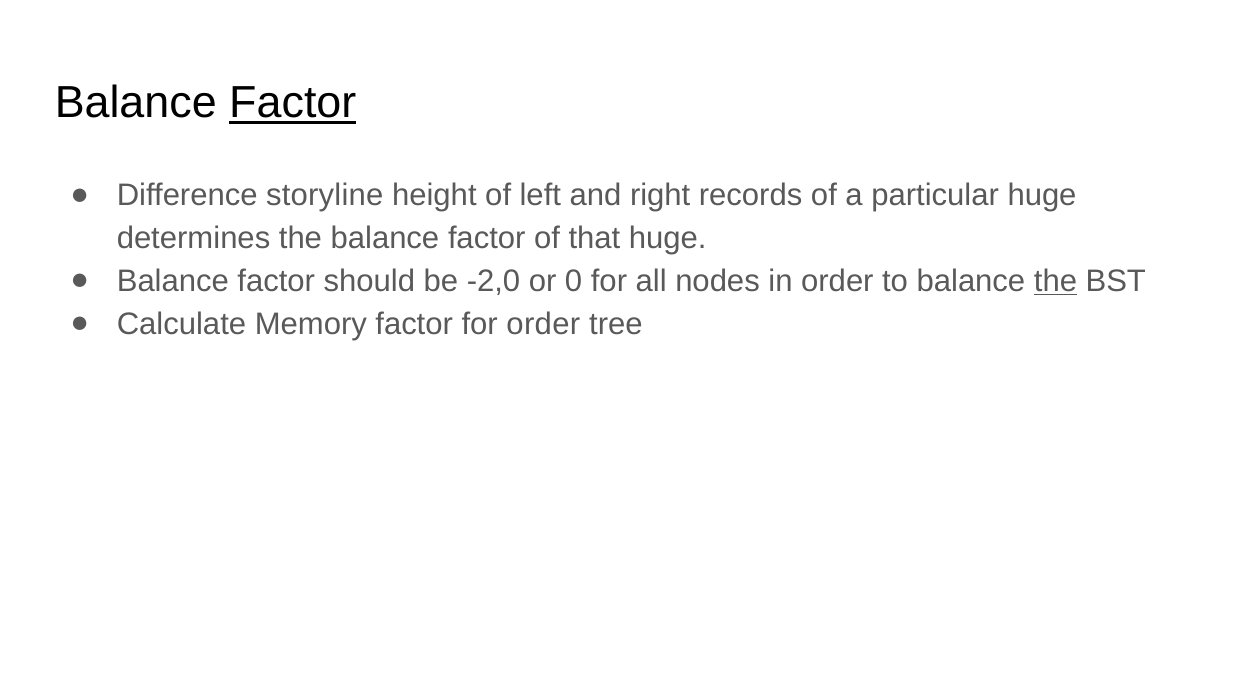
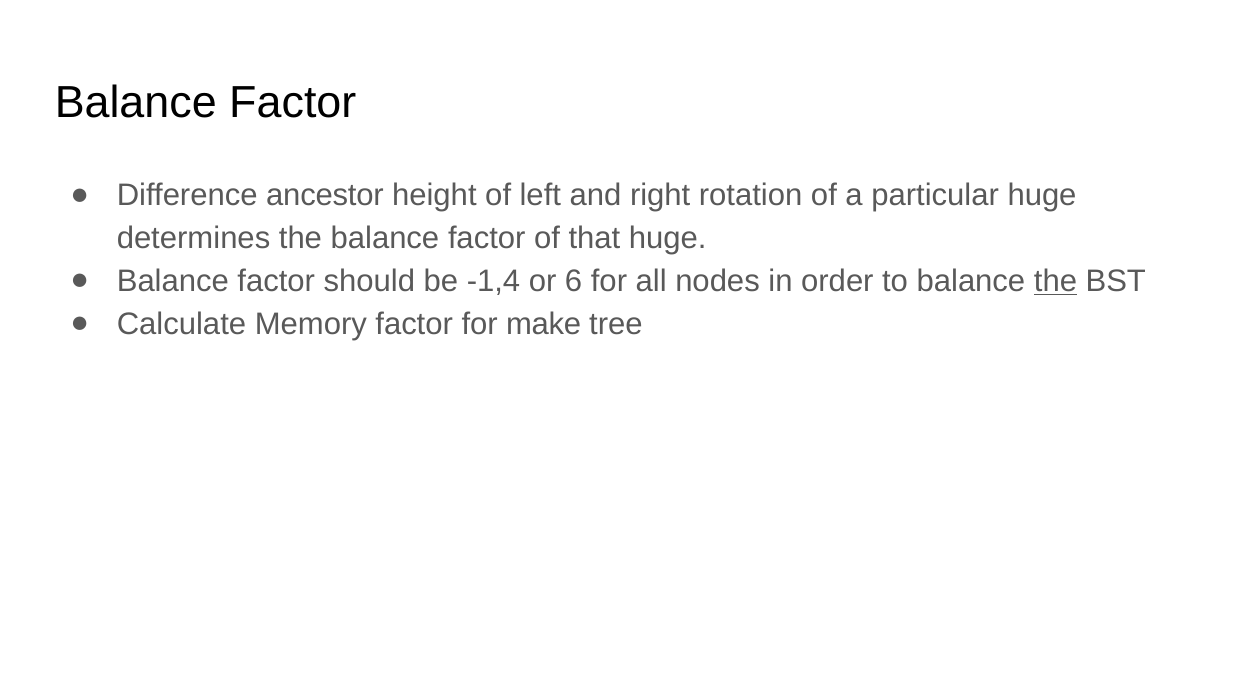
Factor at (293, 103) underline: present -> none
storyline: storyline -> ancestor
records: records -> rotation
-2,0: -2,0 -> -1,4
0: 0 -> 6
for order: order -> make
